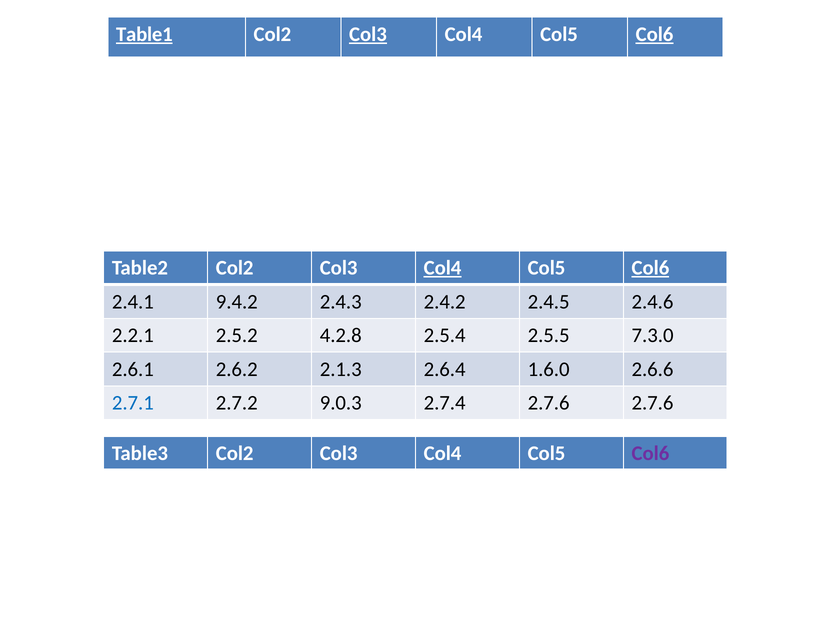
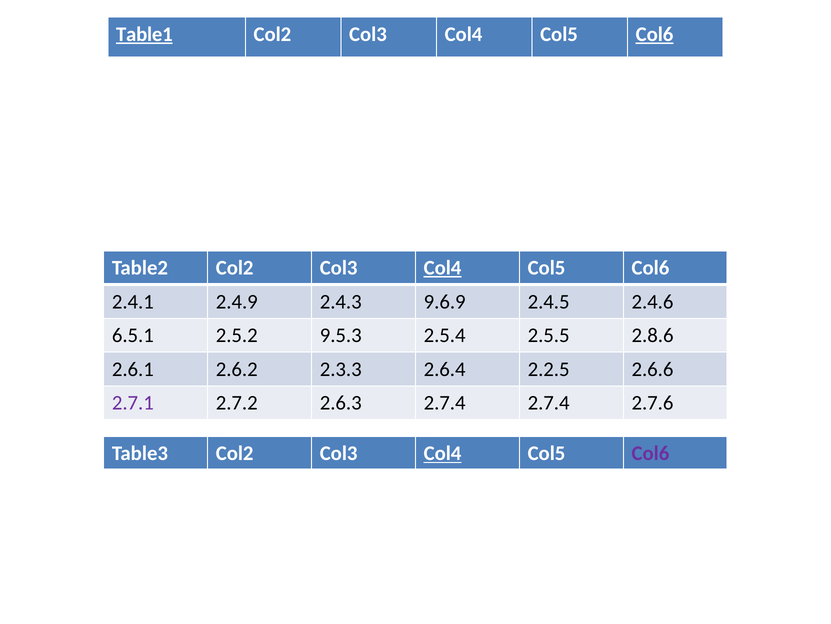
Col3 at (368, 34) underline: present -> none
Col6 at (650, 268) underline: present -> none
9.4.2: 9.4.2 -> 2.4.9
2.4.2: 2.4.2 -> 9.6.9
2.2.1: 2.2.1 -> 6.5.1
4.2.8: 4.2.8 -> 9.5.3
7.3.0: 7.3.0 -> 2.8.6
2.1.3: 2.1.3 -> 2.3.3
1.6.0: 1.6.0 -> 2.2.5
2.7.1 colour: blue -> purple
9.0.3: 9.0.3 -> 2.6.3
2.7.4 2.7.6: 2.7.6 -> 2.7.4
Col4 at (443, 453) underline: none -> present
